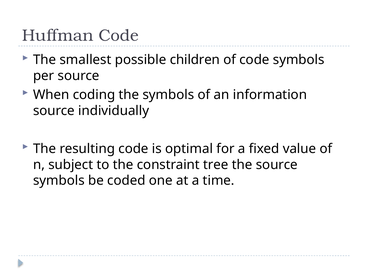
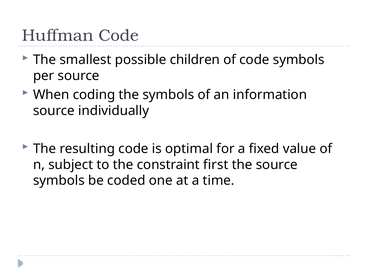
tree: tree -> first
